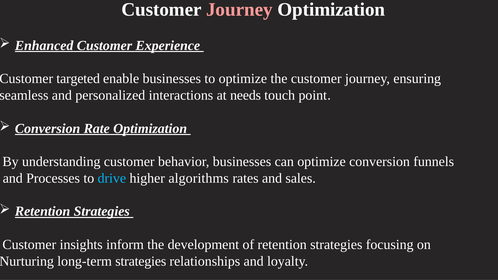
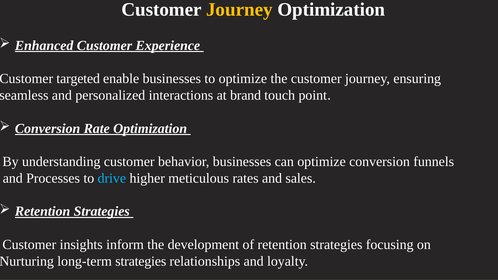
Journey at (239, 10) colour: pink -> yellow
needs: needs -> brand
algorithms: algorithms -> meticulous
